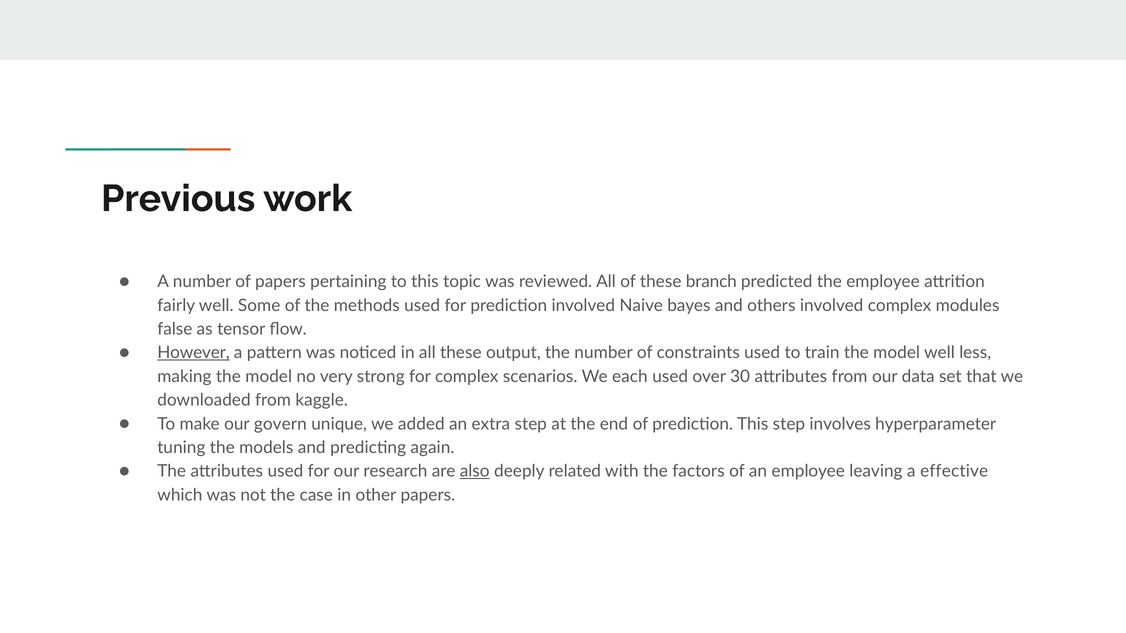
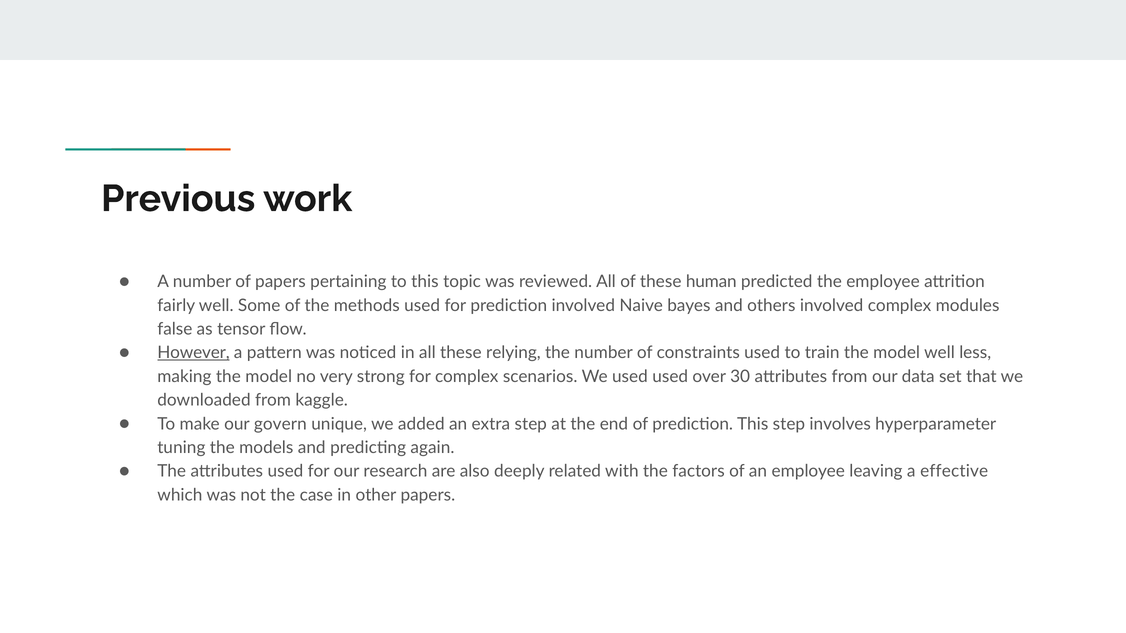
branch: branch -> human
output: output -> relying
We each: each -> used
also underline: present -> none
